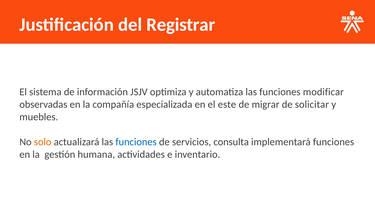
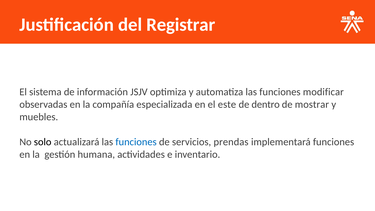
migrar: migrar -> dentro
solicitar: solicitar -> mostrar
solo colour: orange -> black
consulta: consulta -> prendas
